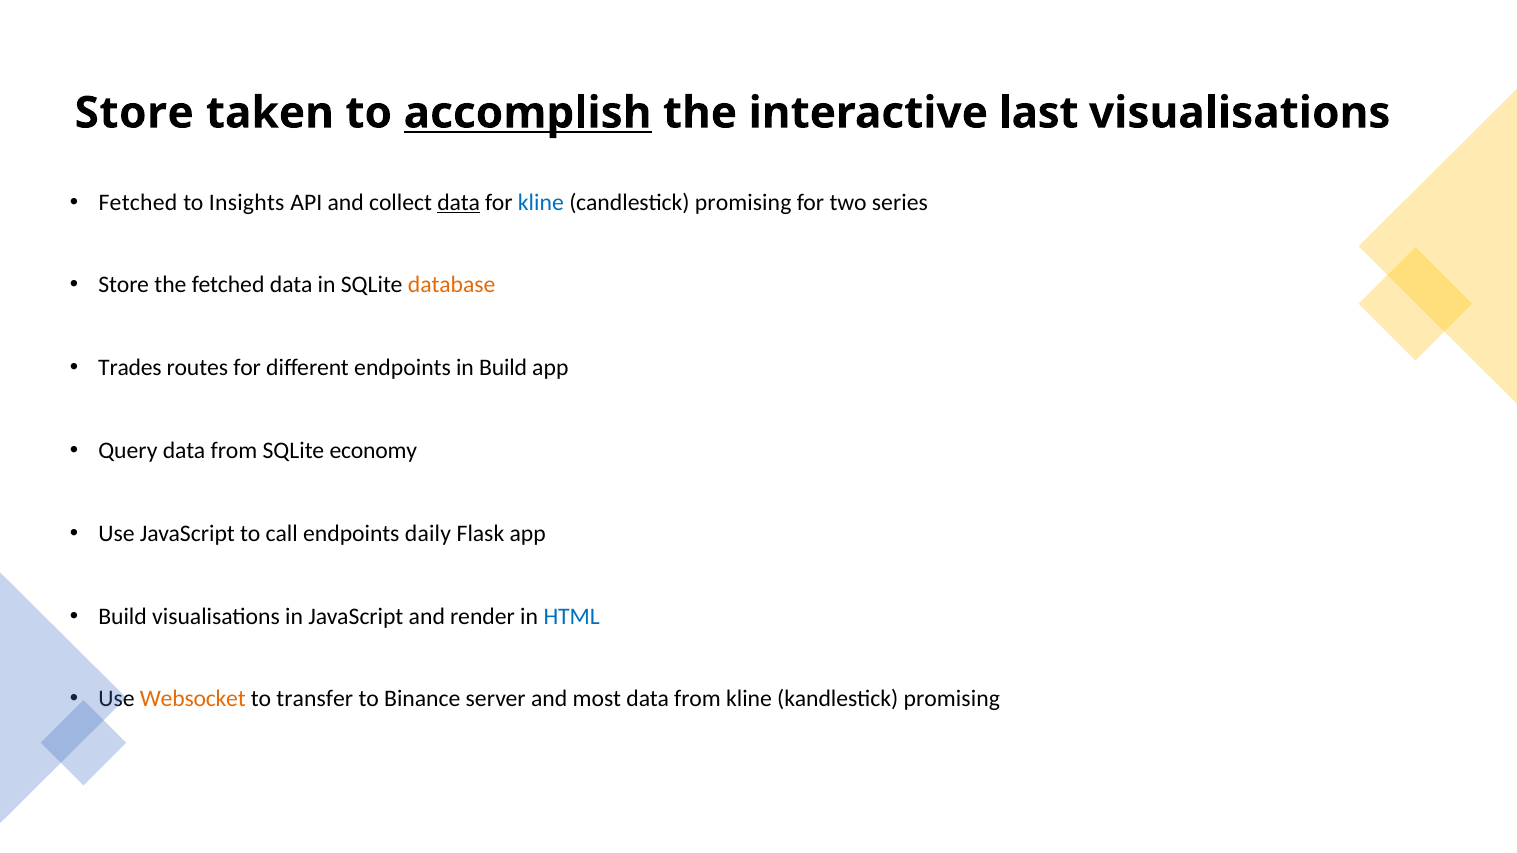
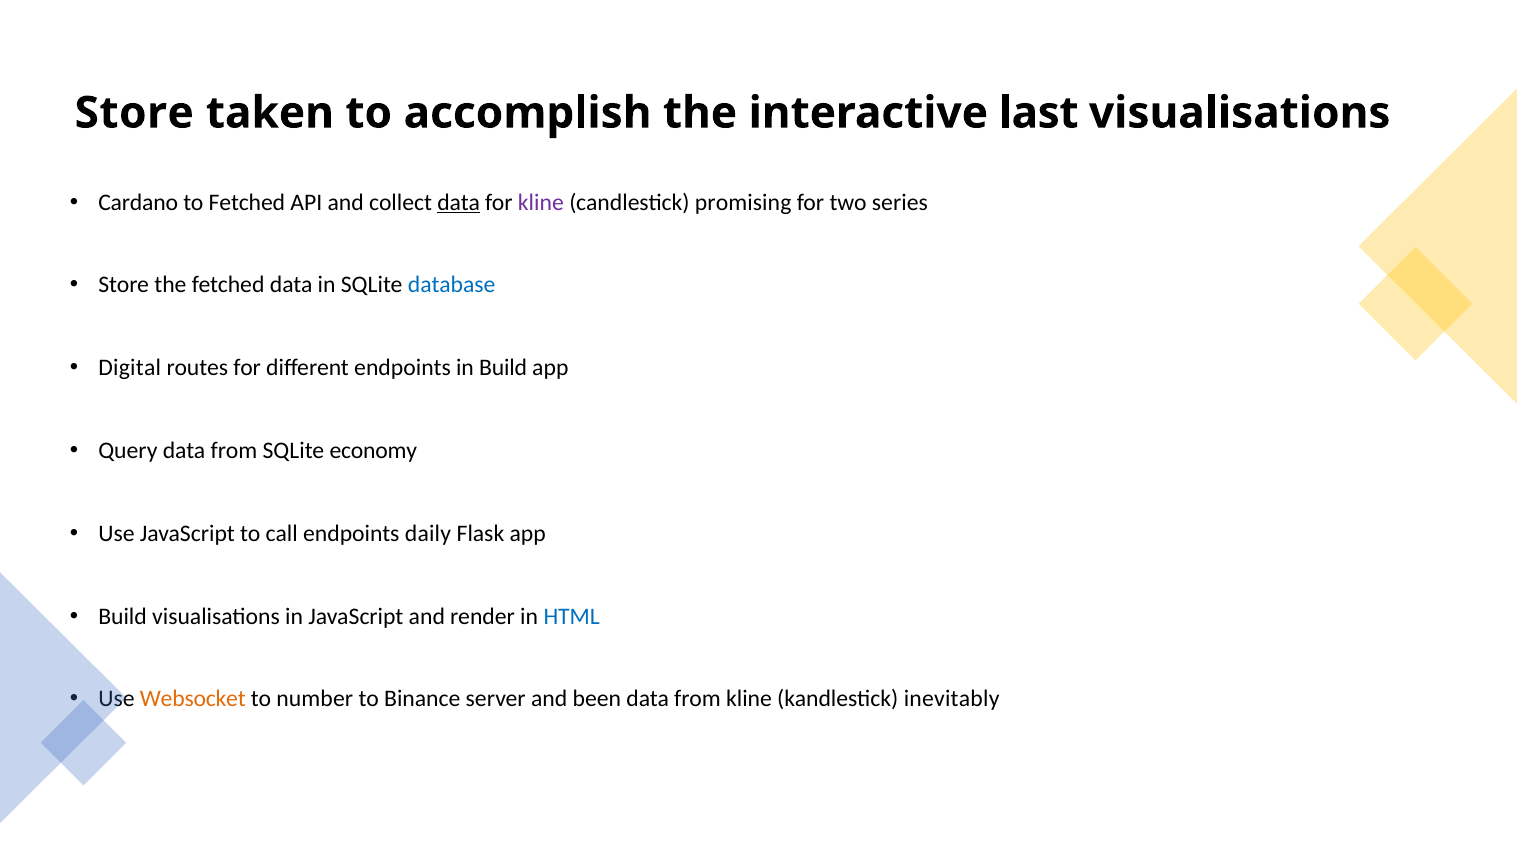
accomplish underline: present -> none
Fetched at (138, 202): Fetched -> Cardano
to Insights: Insights -> Fetched
kline at (541, 202) colour: blue -> purple
database colour: orange -> blue
Trades: Trades -> Digital
transfer: transfer -> number
most: most -> been
kandlestick promising: promising -> inevitably
